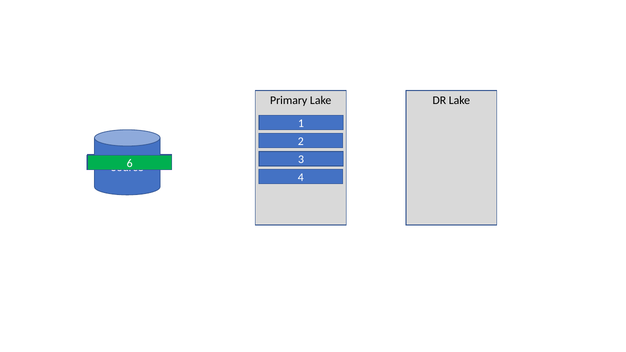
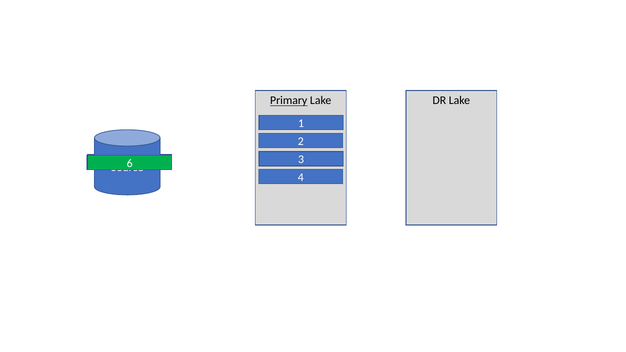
Primary underline: none -> present
